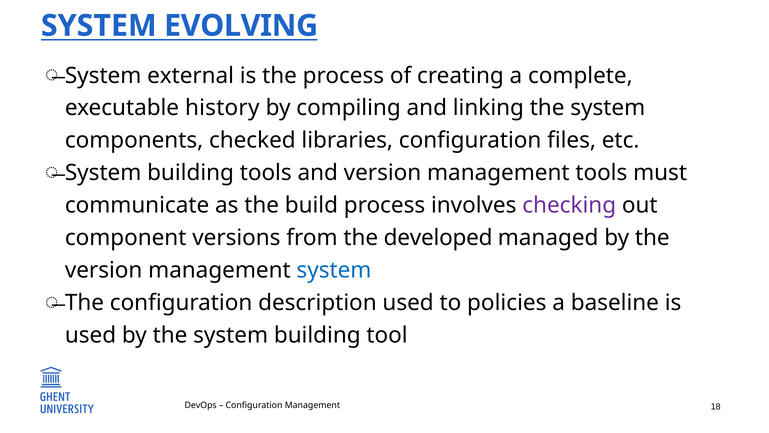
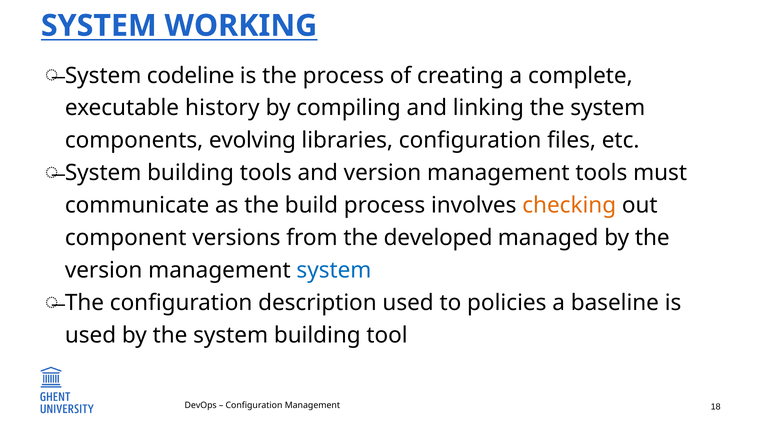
EVOLVING: EVOLVING -> WORKING
external: external -> codeline
checked: checked -> evolving
checking colour: purple -> orange
